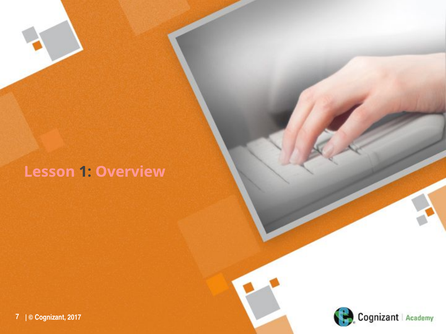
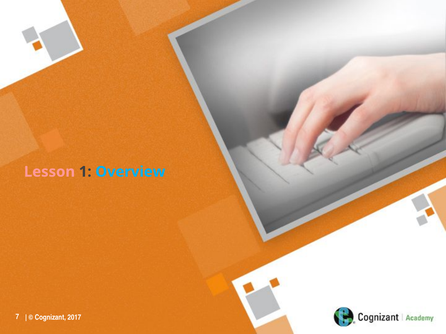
Overview colour: pink -> light blue
